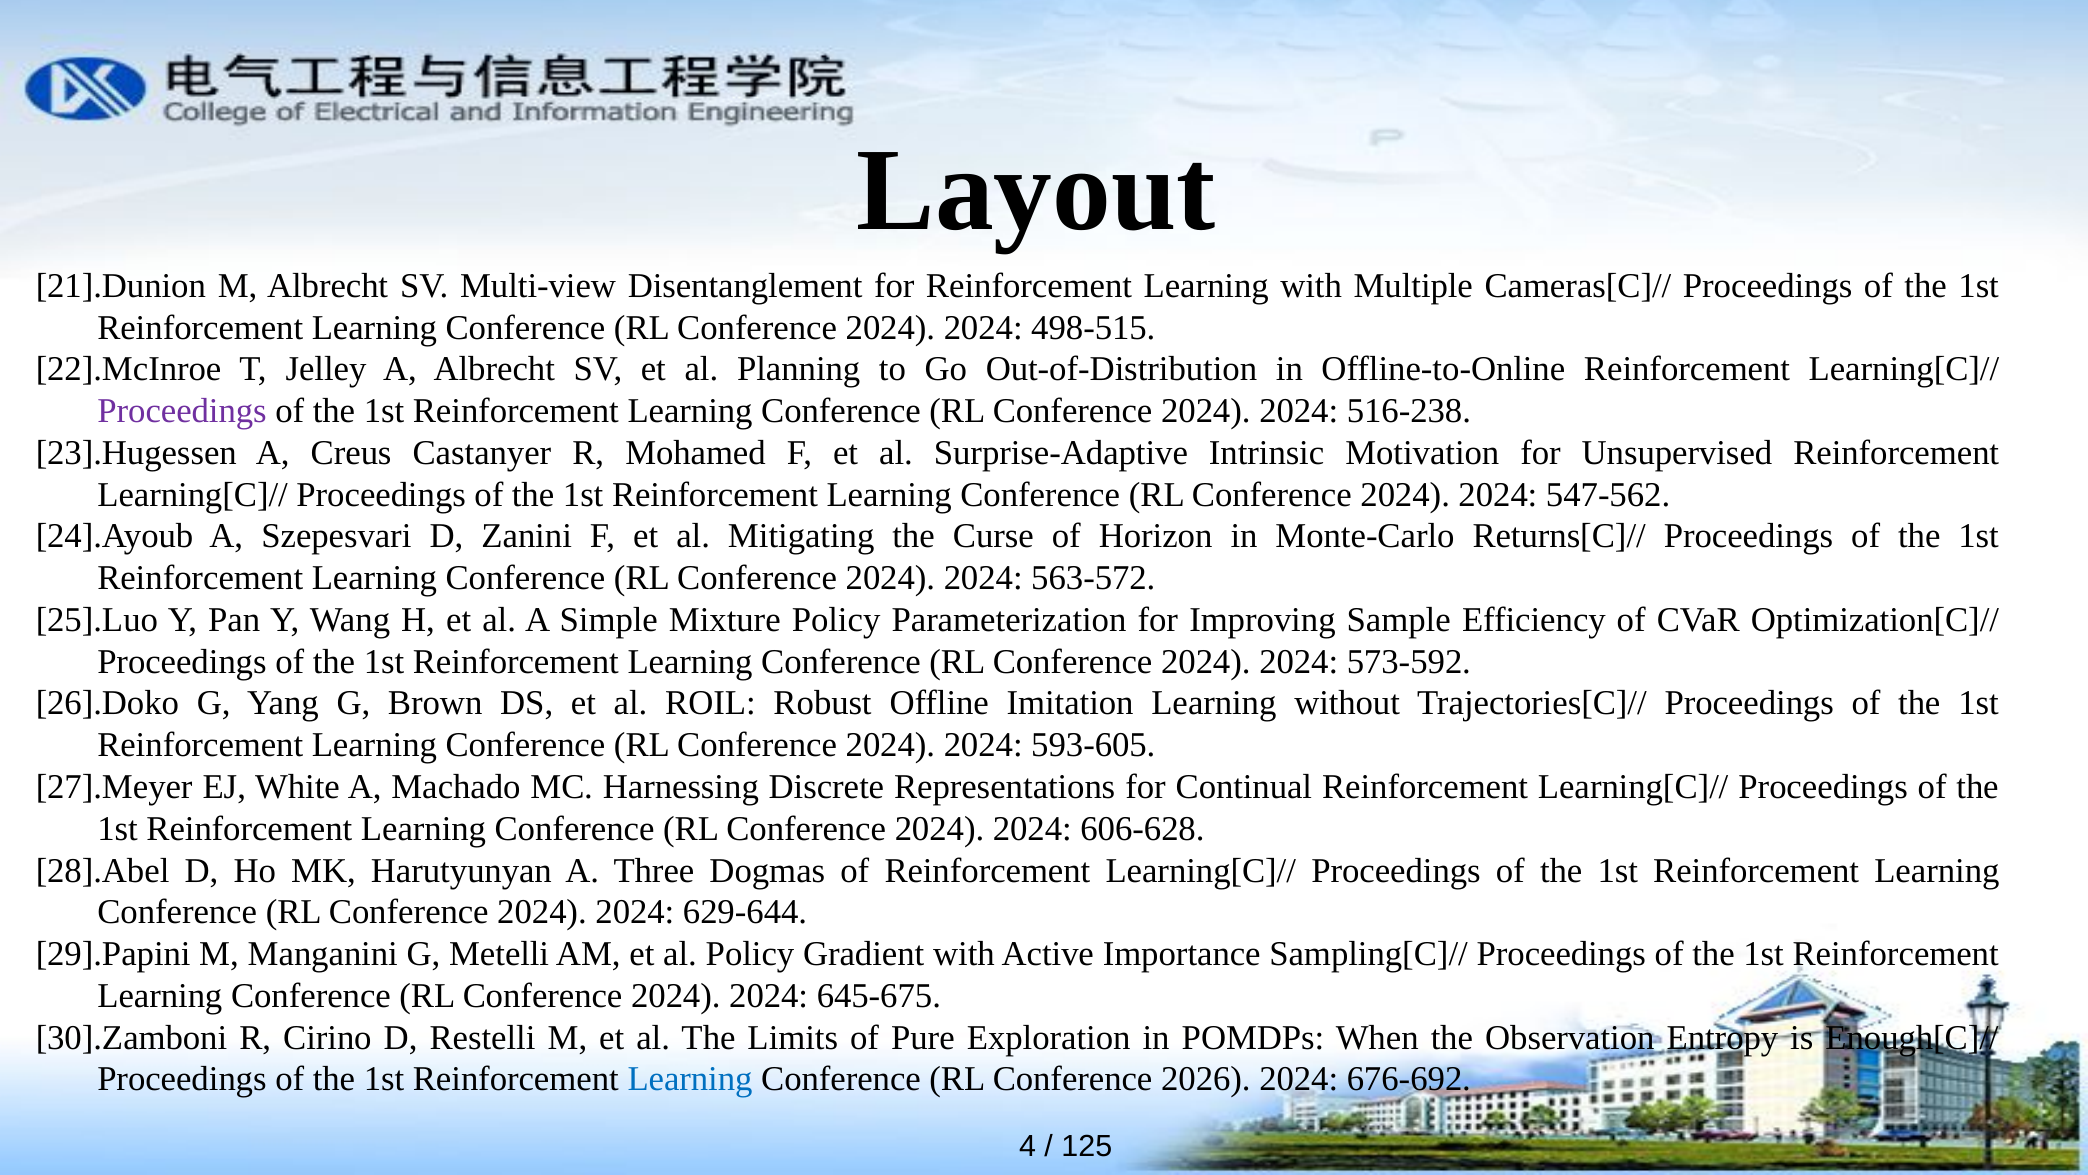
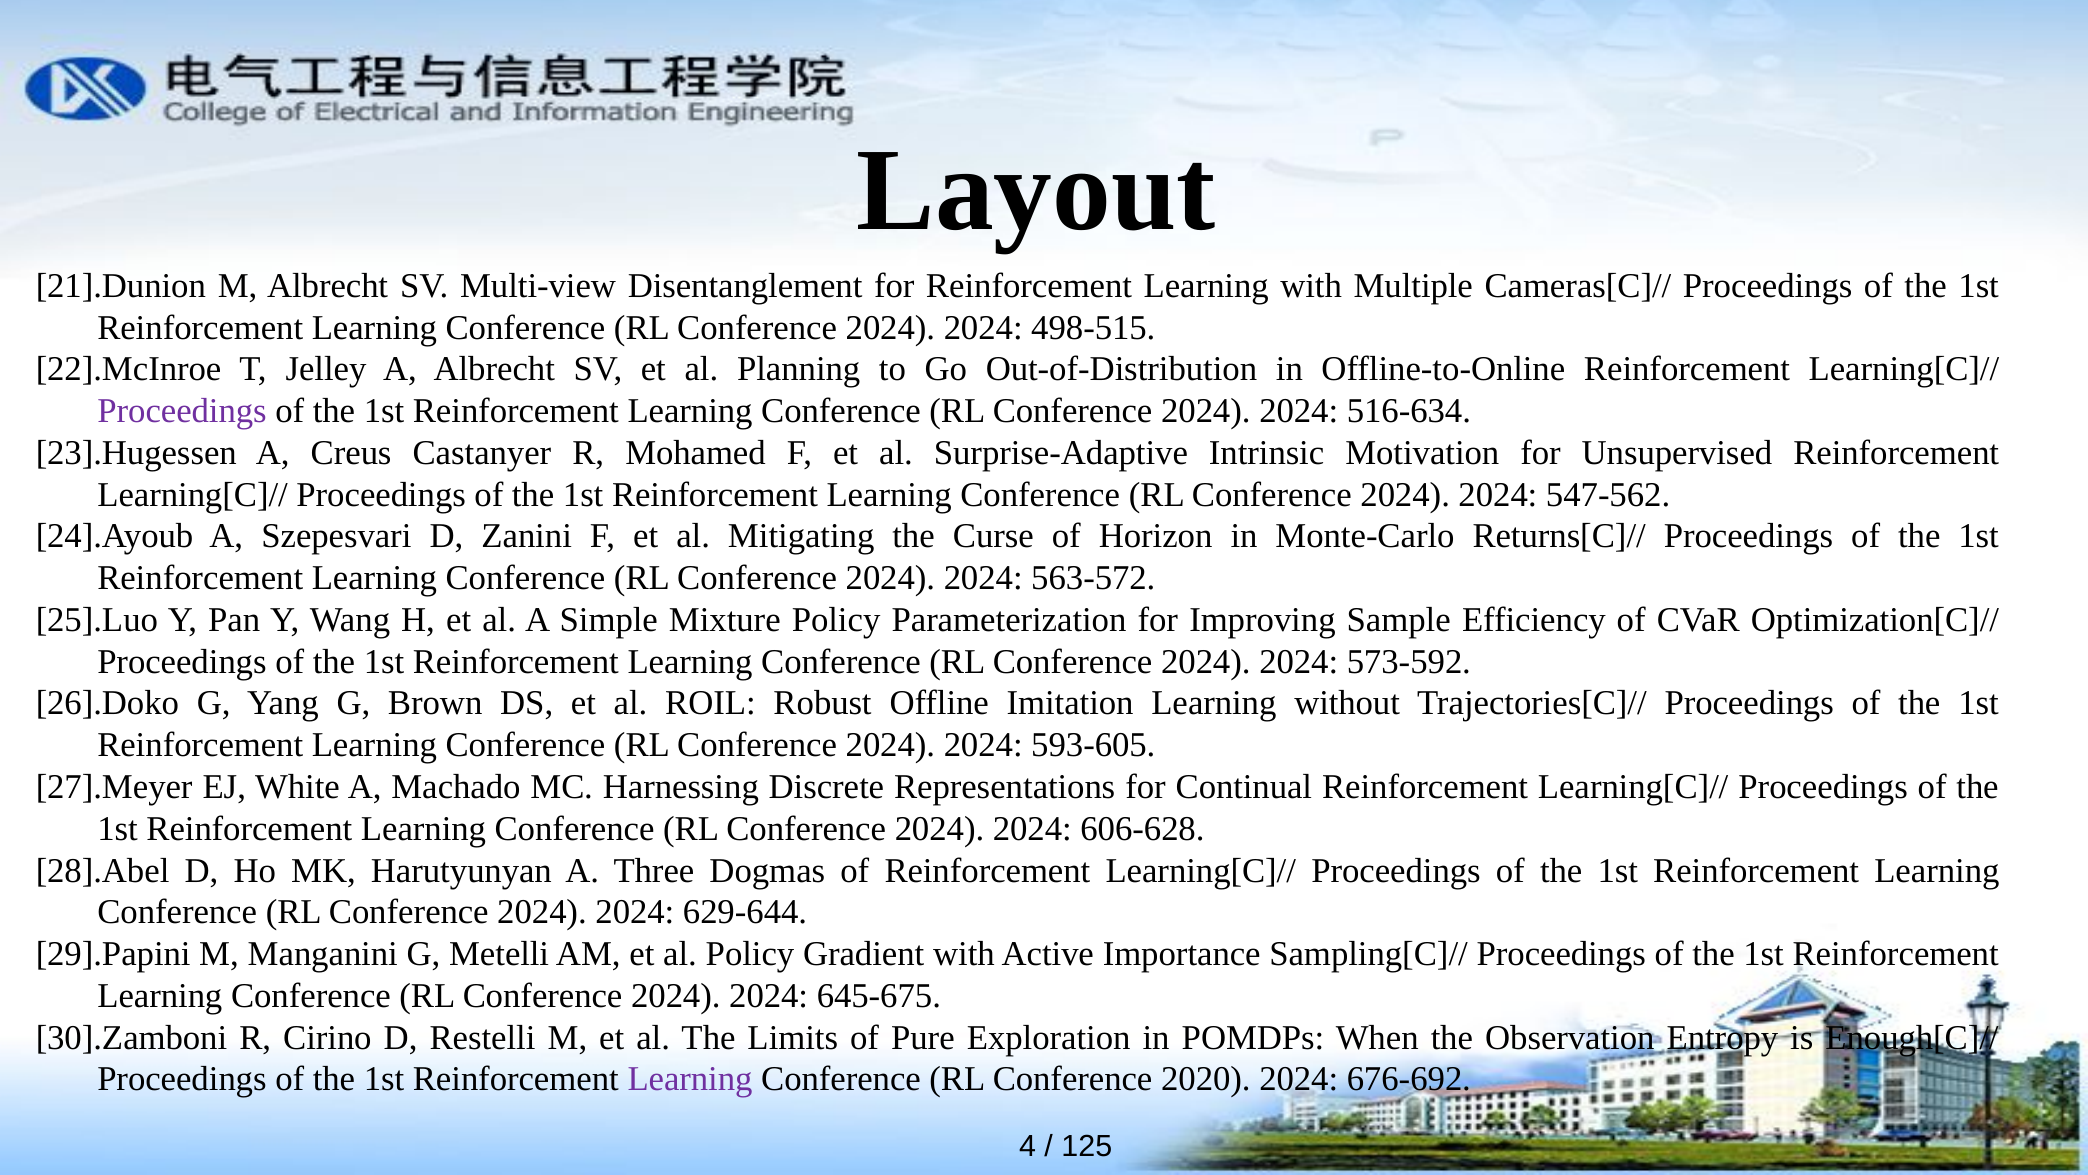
516‑238: 516‑238 -> 516‑634
Learning at (690, 1079) colour: blue -> purple
2026: 2026 -> 2020
